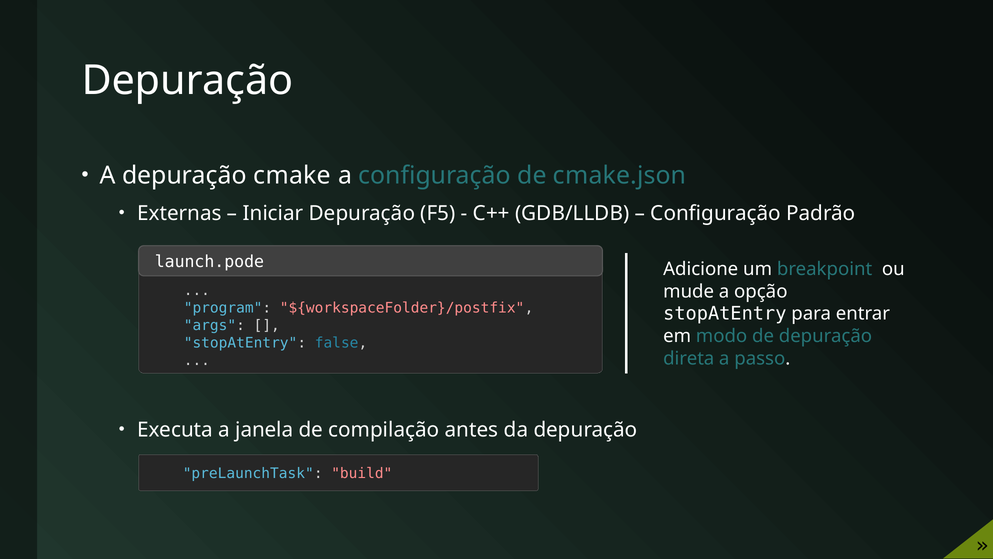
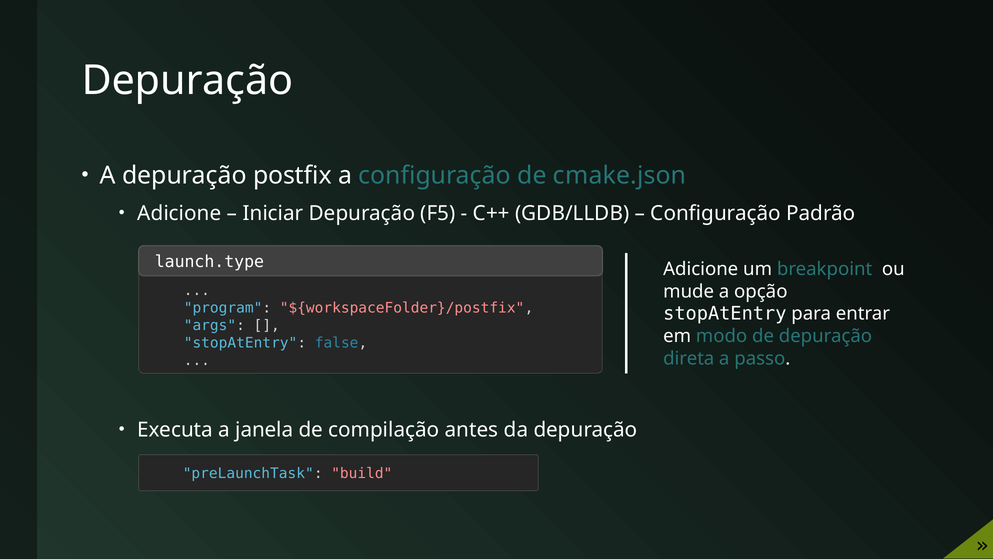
cmake: cmake -> postfix
Externas at (180, 214): Externas -> Adicione
launch.pode: launch.pode -> launch.type
